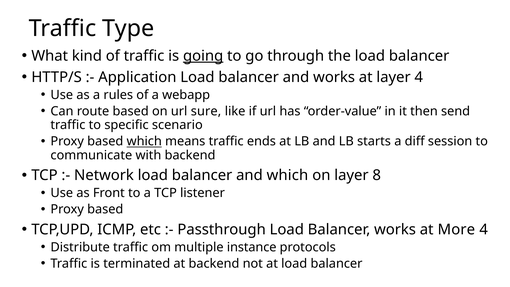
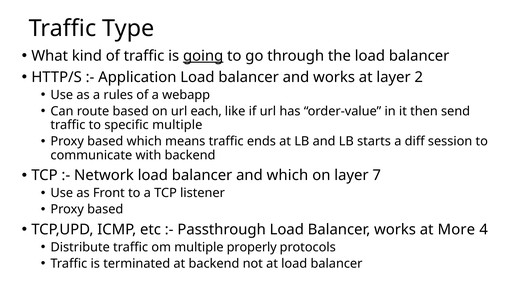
layer 4: 4 -> 2
sure: sure -> each
specific scenario: scenario -> multiple
which at (144, 141) underline: present -> none
8: 8 -> 7
instance: instance -> properly
